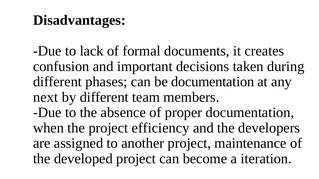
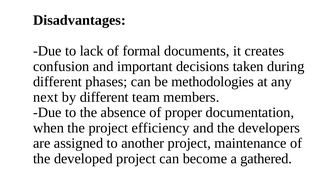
be documentation: documentation -> methodologies
iteration: iteration -> gathered
